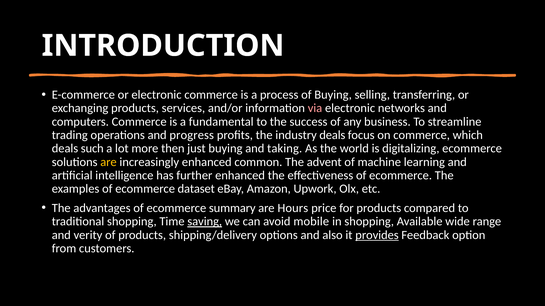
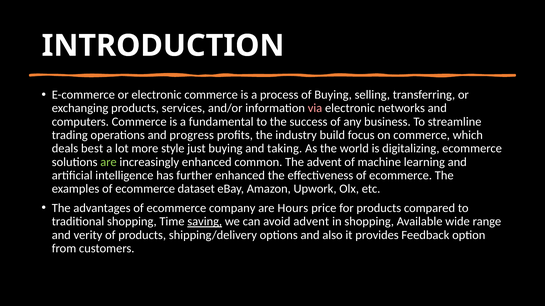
industry deals: deals -> build
such: such -> best
then: then -> style
are at (109, 162) colour: yellow -> light green
summary: summary -> company
avoid mobile: mobile -> advent
provides underline: present -> none
